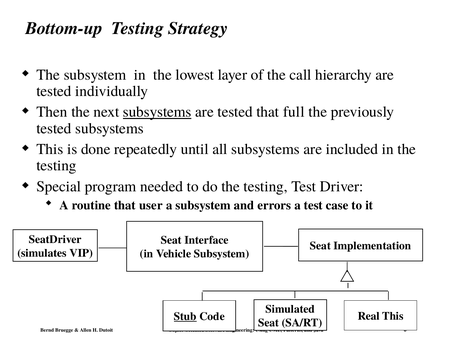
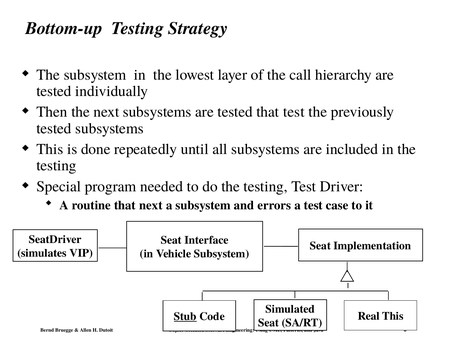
subsystems at (157, 112) underline: present -> none
that full: full -> test
that user: user -> next
